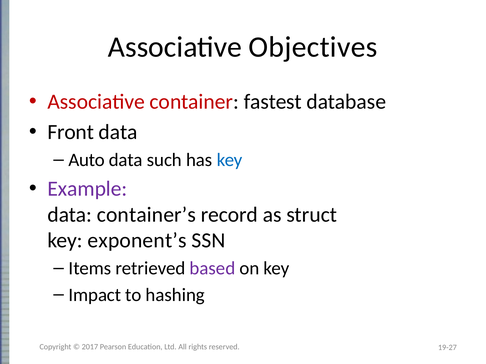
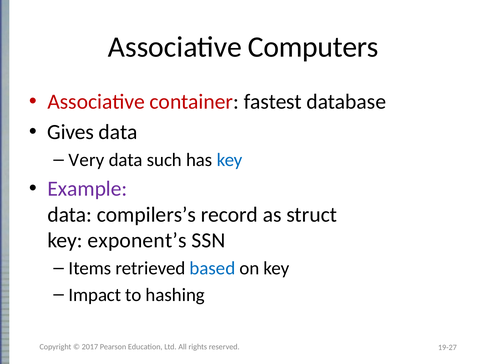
Objectives: Objectives -> Computers
Front: Front -> Gives
Auto: Auto -> Very
container’s: container’s -> compilers’s
based colour: purple -> blue
